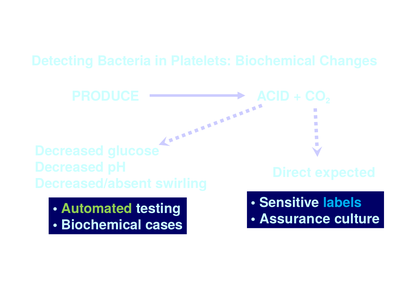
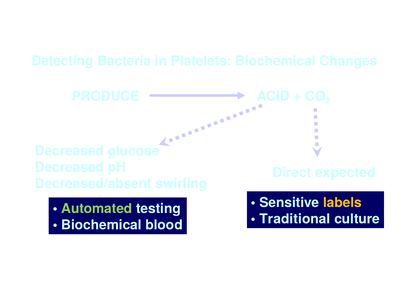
labels colour: light blue -> yellow
Assurance: Assurance -> Traditional
cases: cases -> blood
